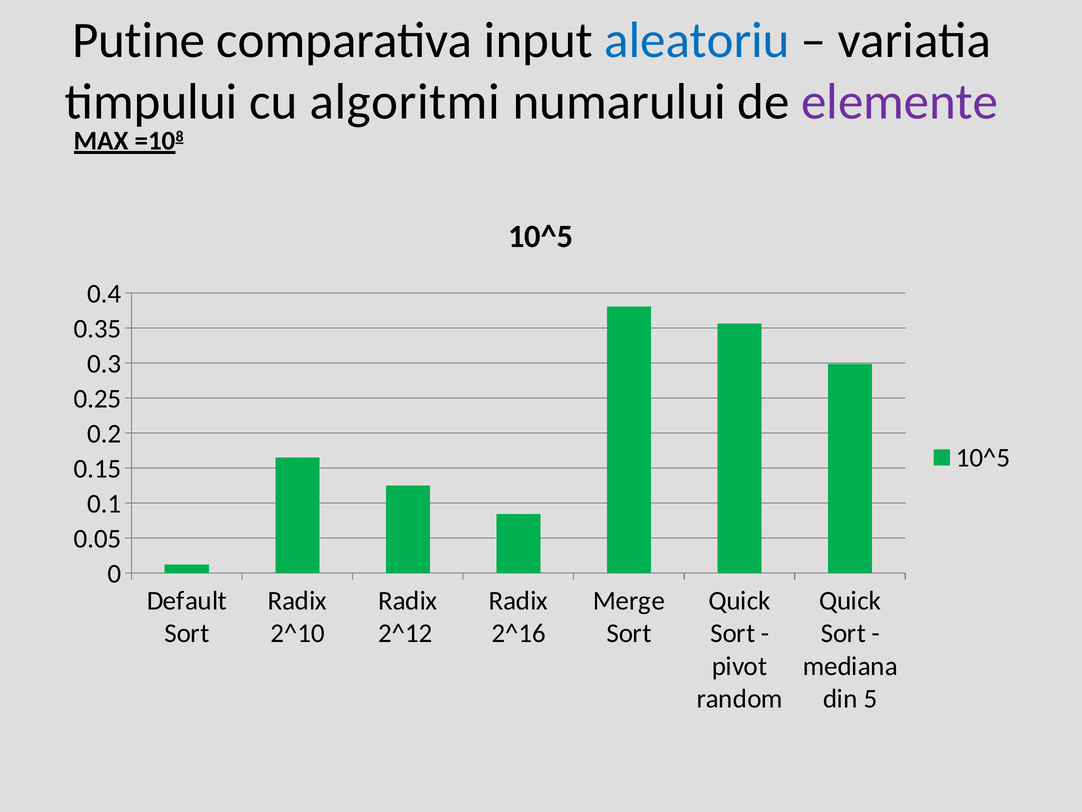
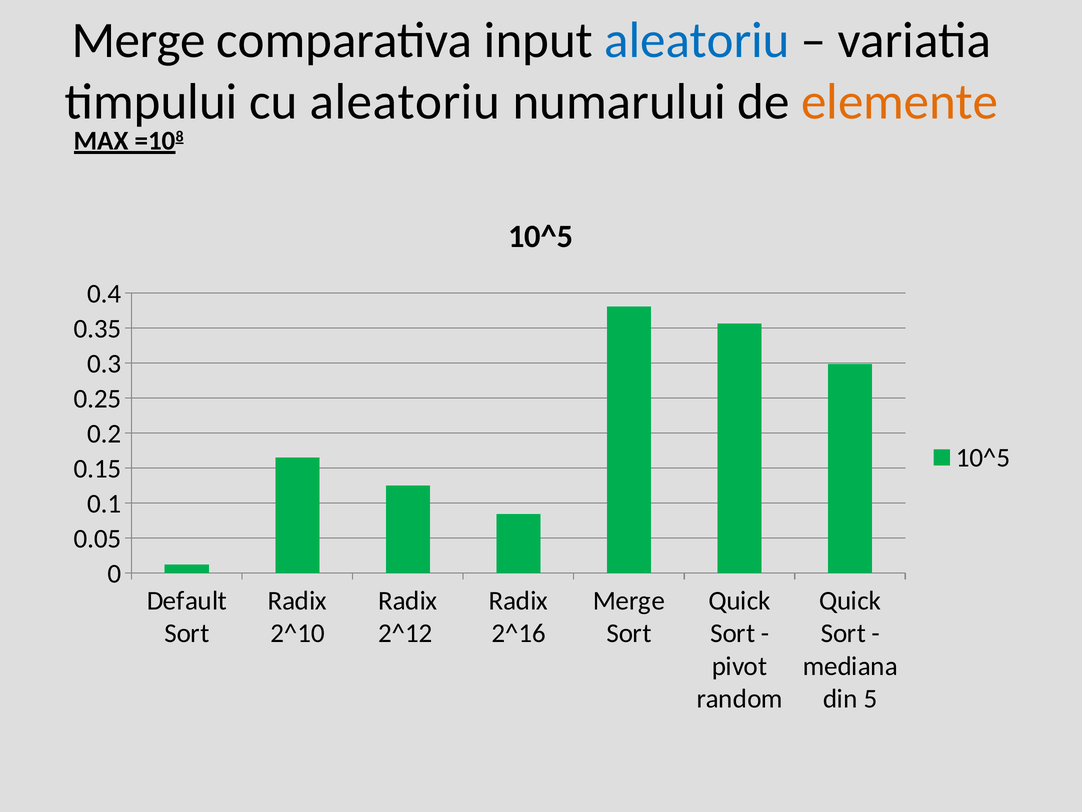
Putine at (139, 41): Putine -> Merge
cu algoritmi: algoritmi -> aleatoriu
elemente colour: purple -> orange
